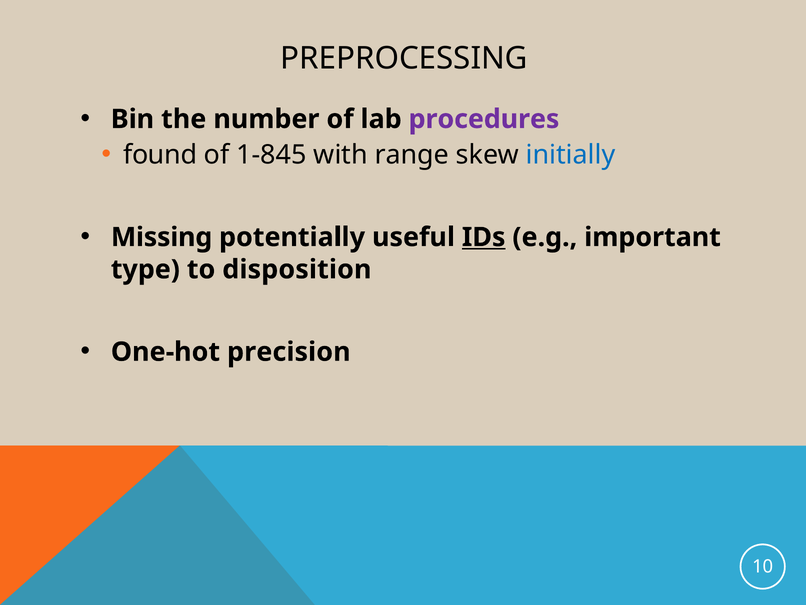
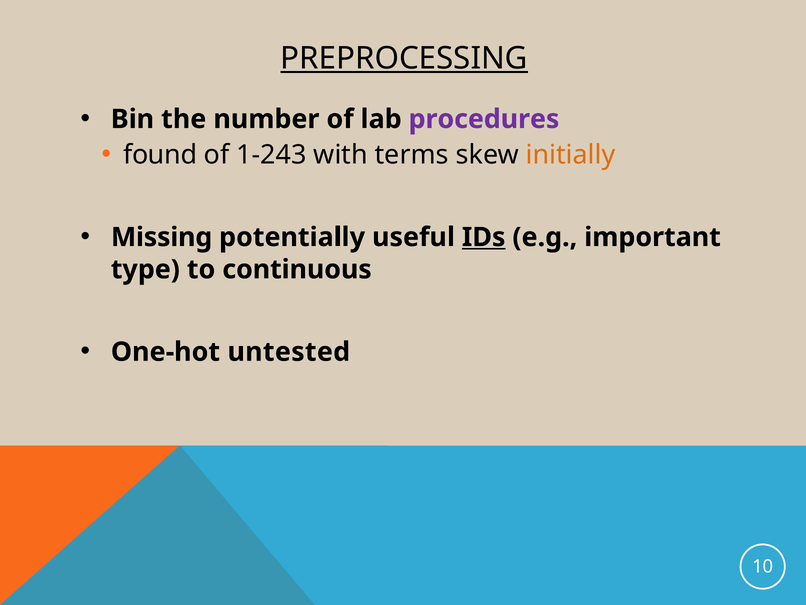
PREPROCESSING underline: none -> present
1-845: 1-845 -> 1-243
range: range -> terms
initially colour: blue -> orange
disposition: disposition -> continuous
precision: precision -> untested
